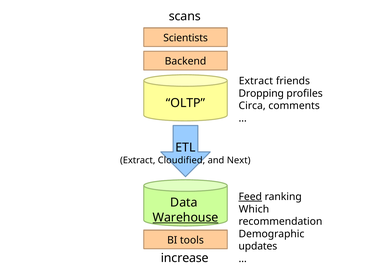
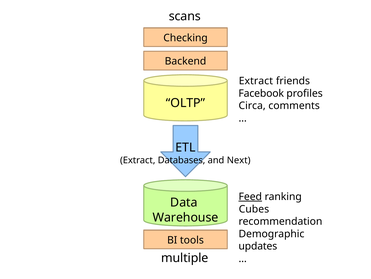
Scientists: Scientists -> Checking
Dropping: Dropping -> Facebook
Cloudified: Cloudified -> Databases
Which: Which -> Cubes
Warehouse underline: present -> none
increase: increase -> multiple
